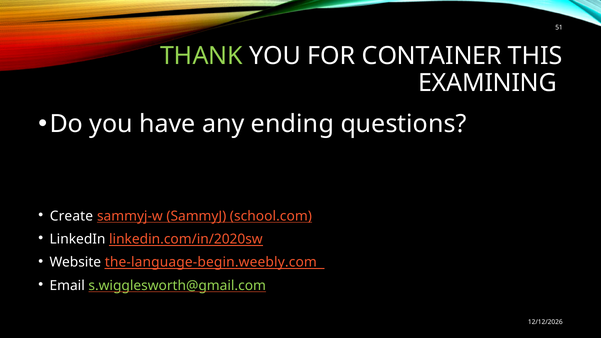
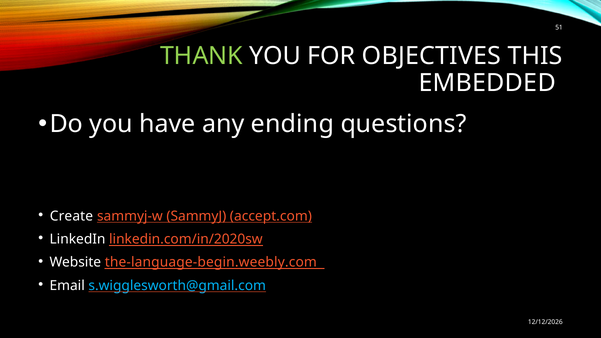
CONTAINER: CONTAINER -> OBJECTIVES
EXAMINING: EXAMINING -> EMBEDDED
school.com: school.com -> accept.com
s.wigglesworth@gmail.com colour: light green -> light blue
